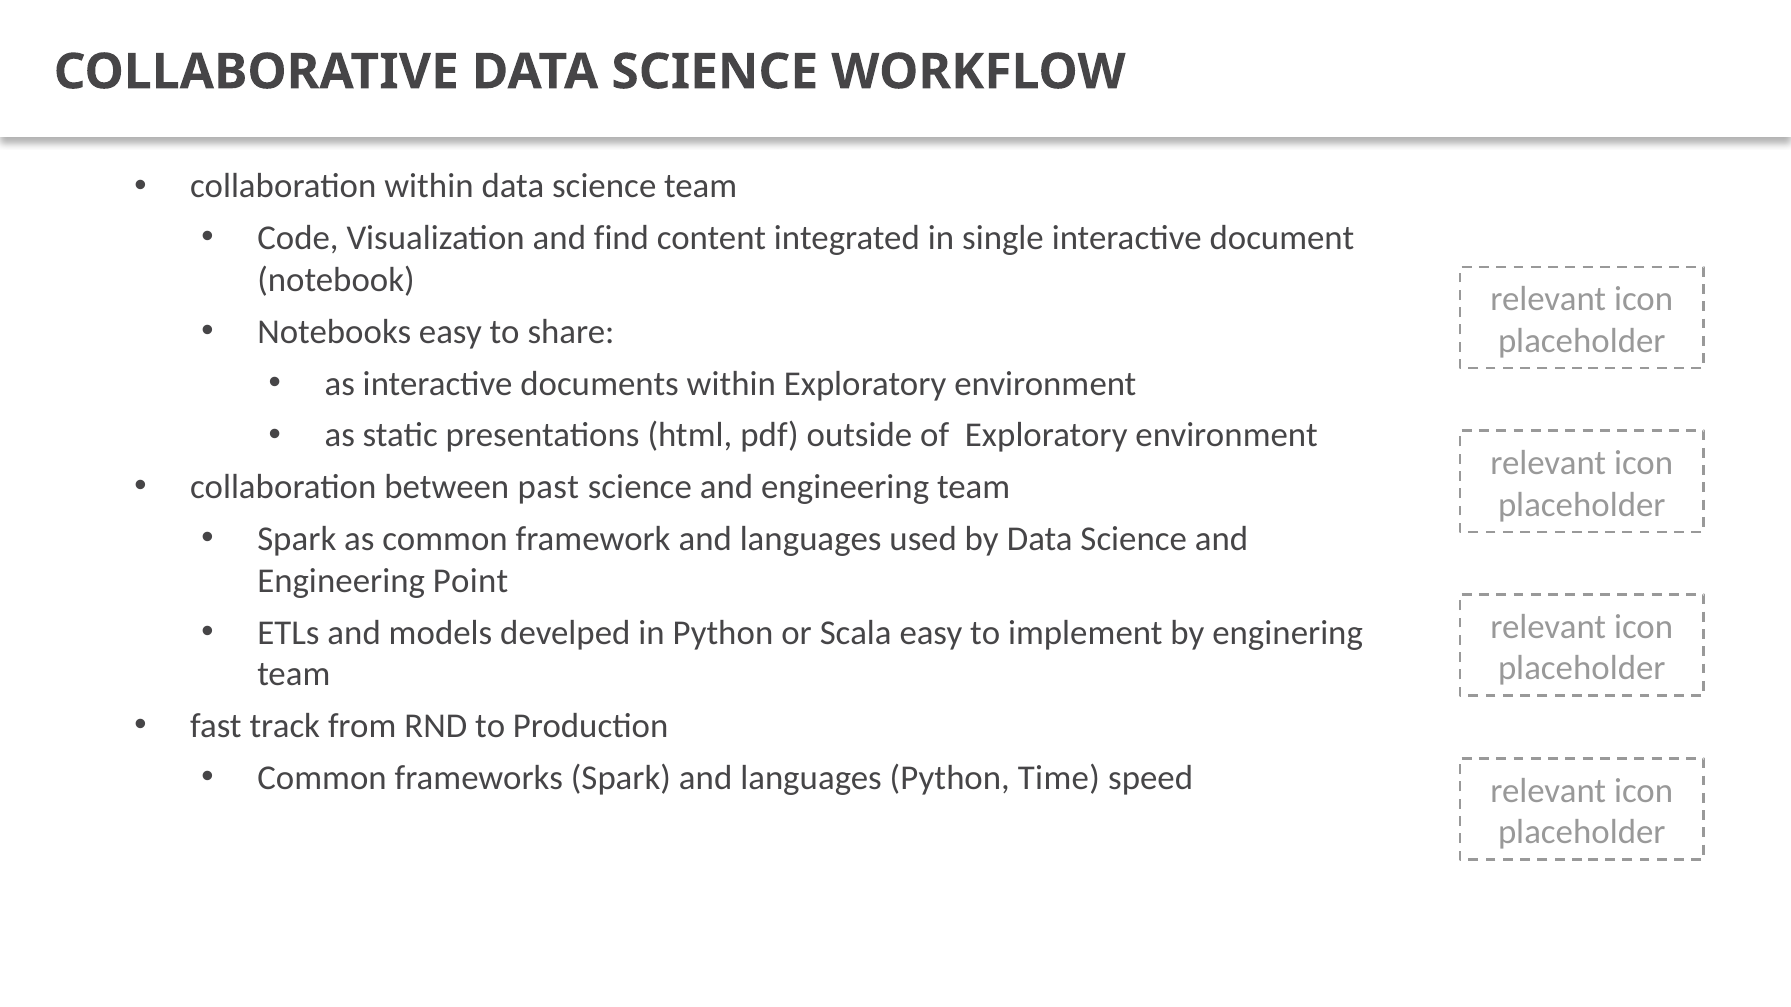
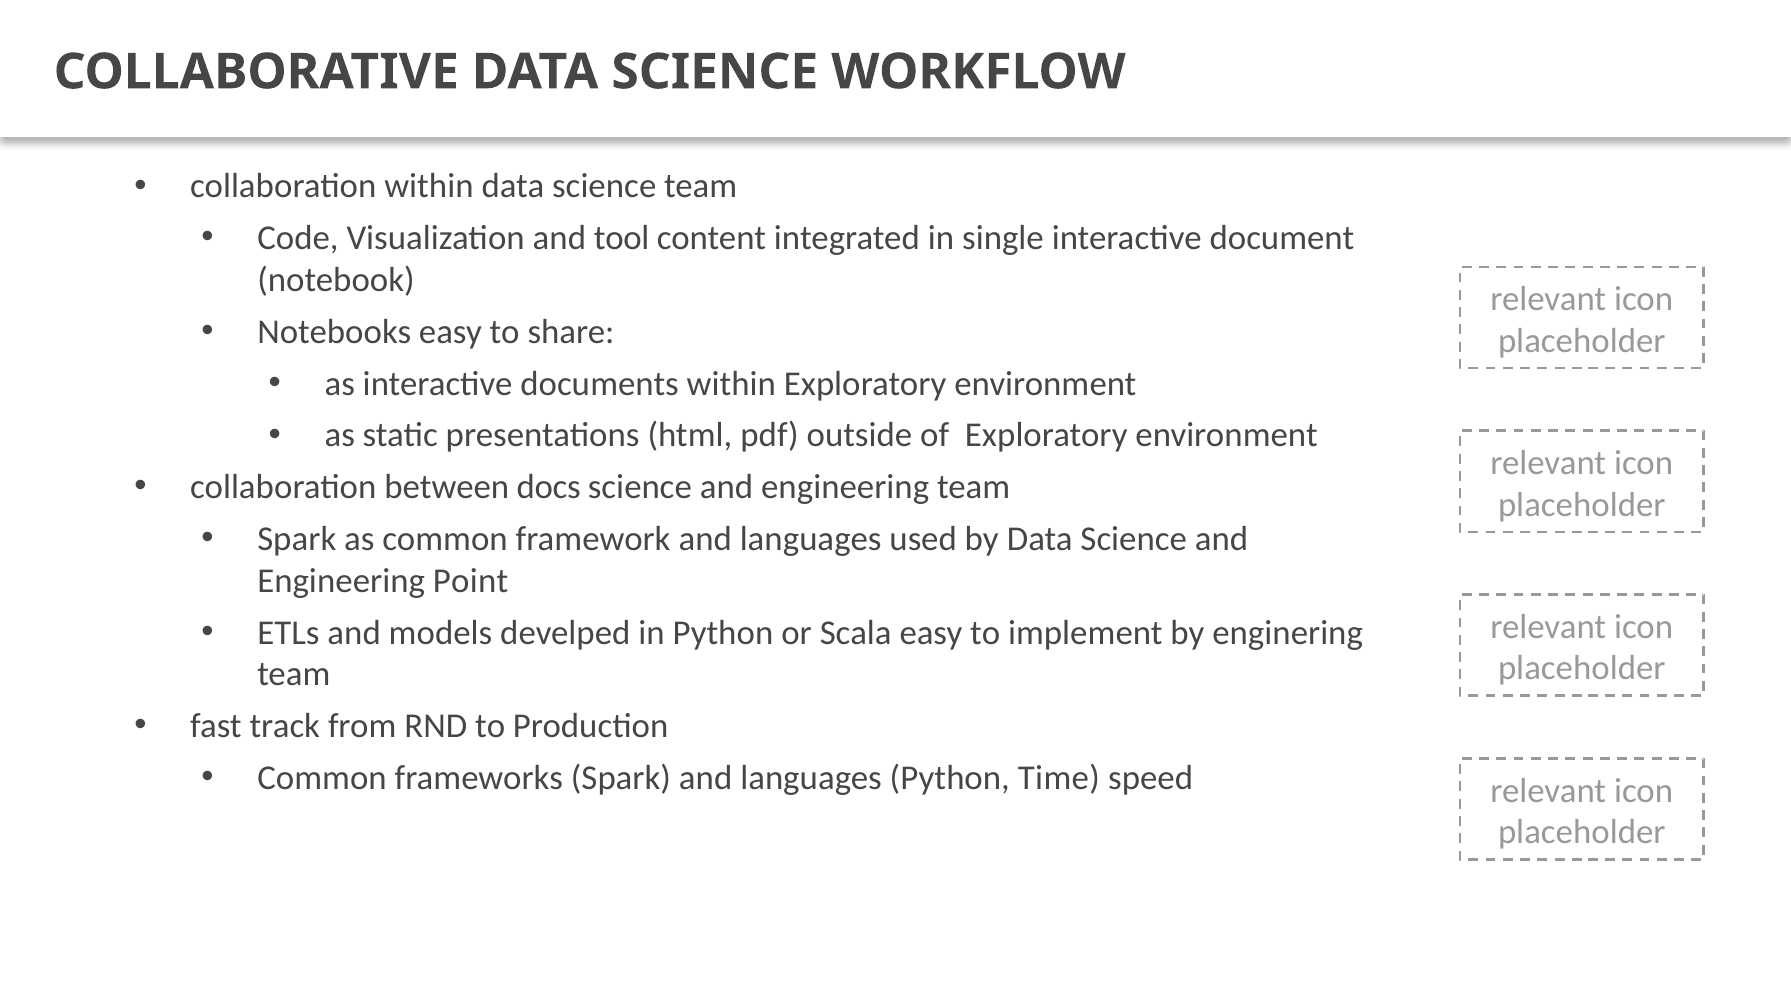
find: find -> tool
past: past -> docs
